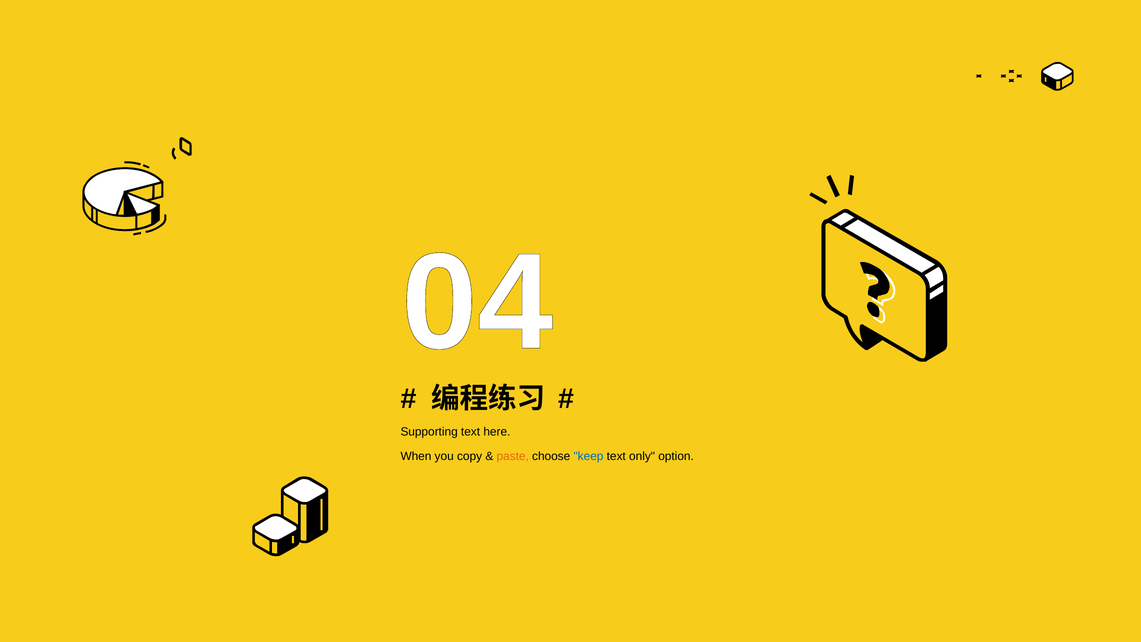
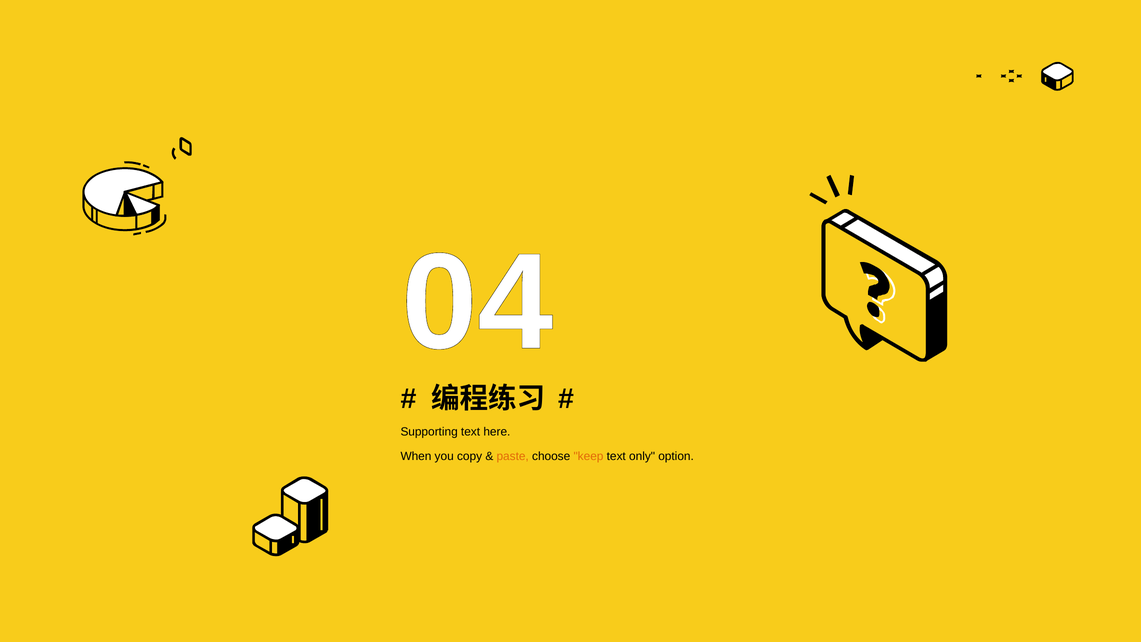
keep colour: blue -> orange
